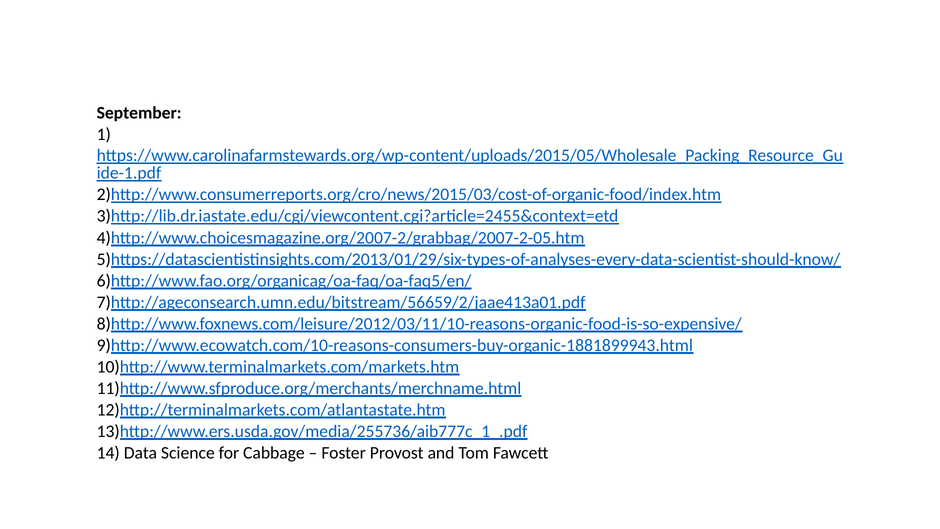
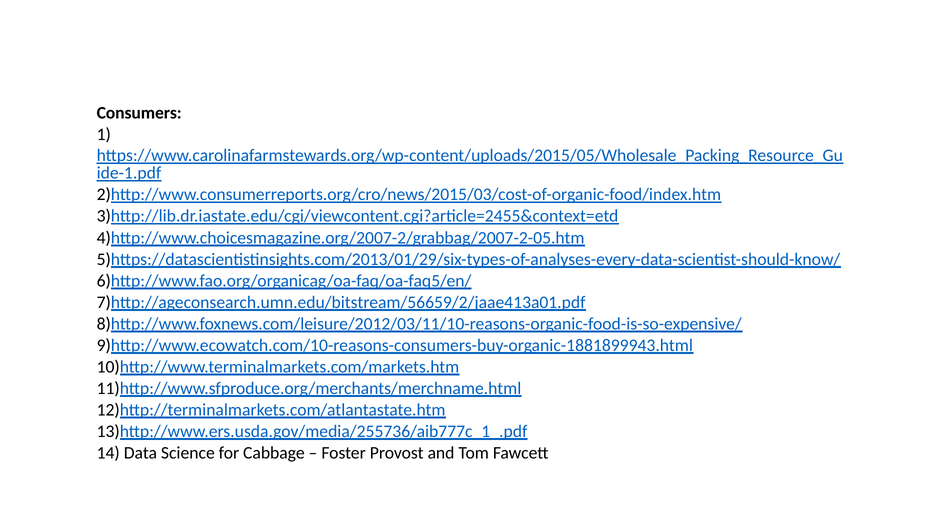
September: September -> Consumers
